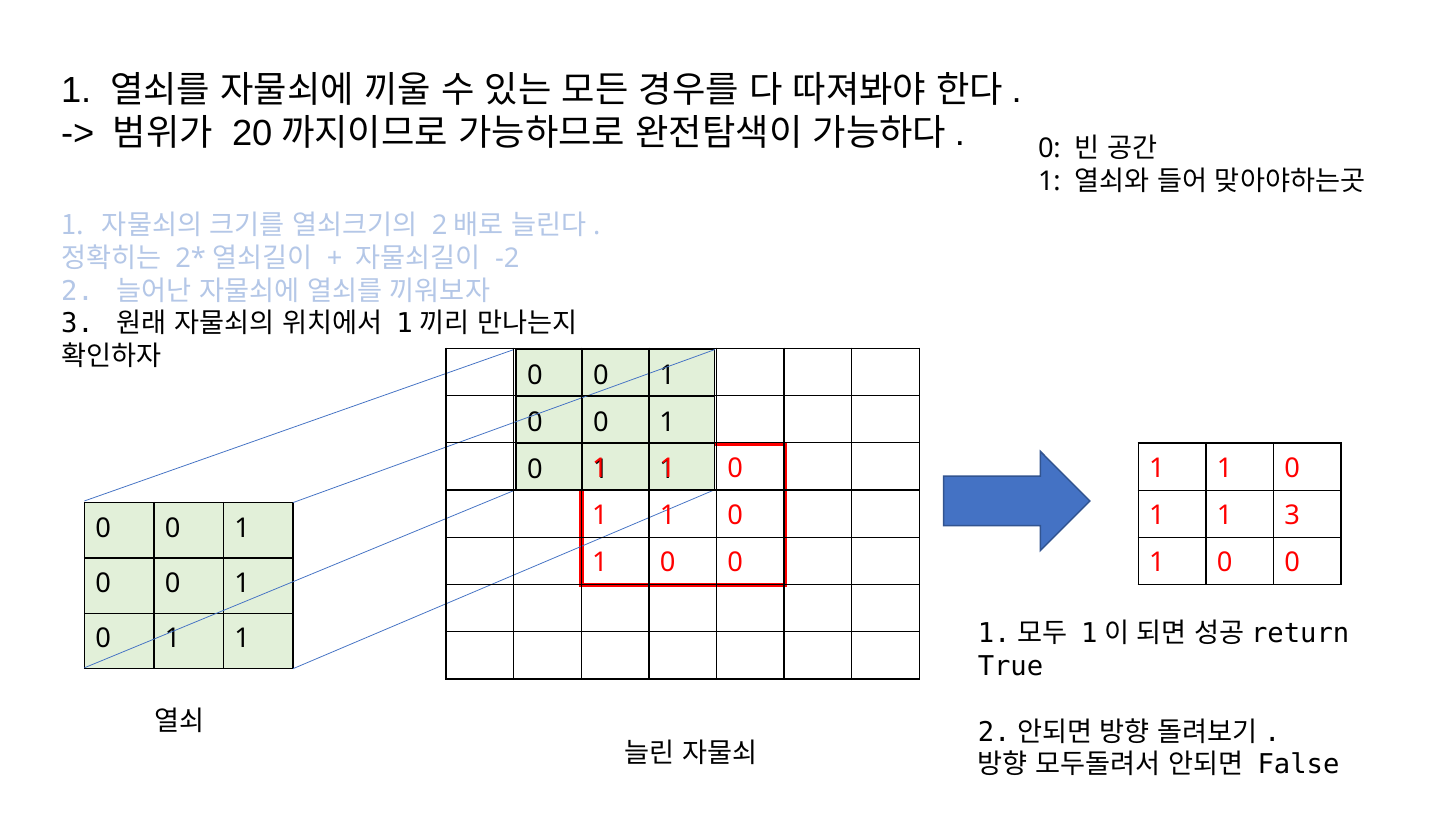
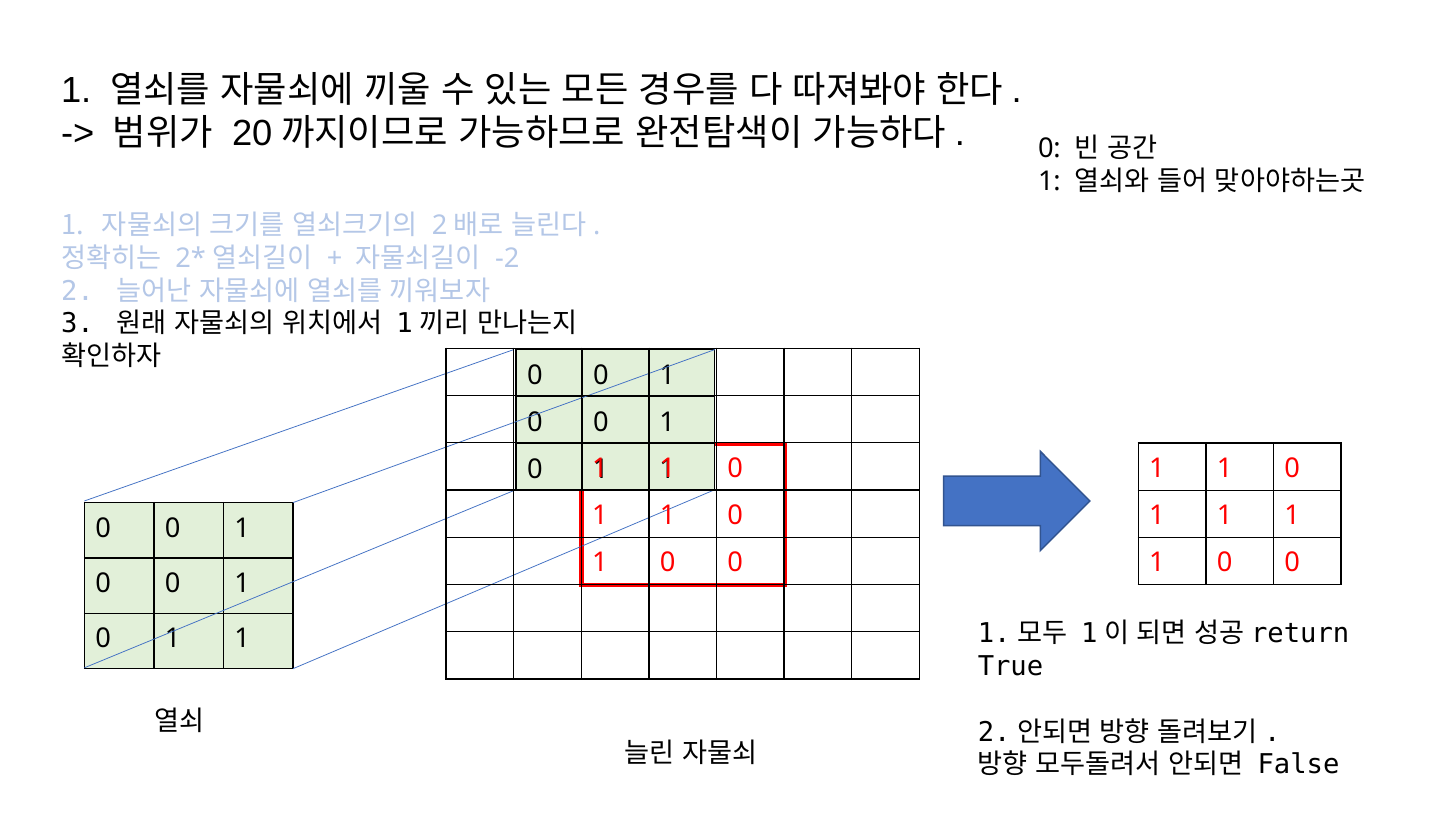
3 at (1292, 515): 3 -> 1
